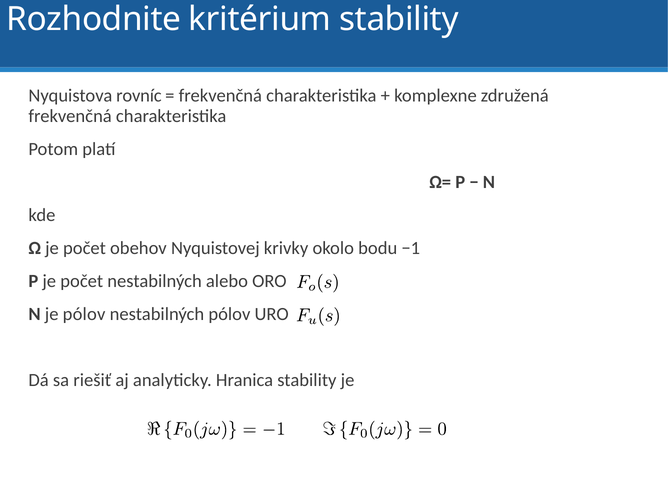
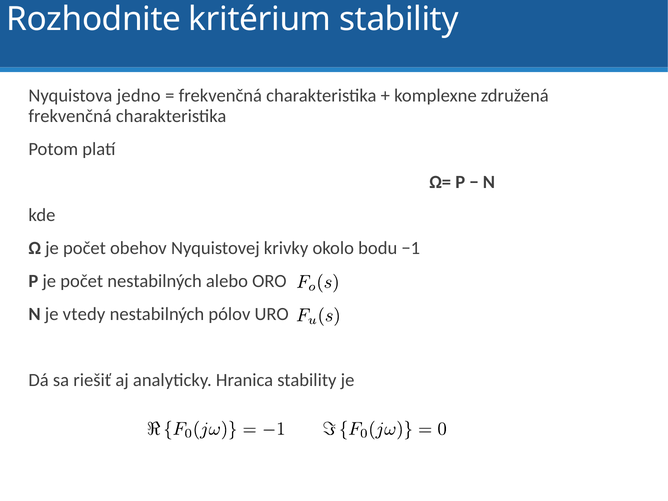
rovníc: rovníc -> jedno
je pólov: pólov -> vtedy
